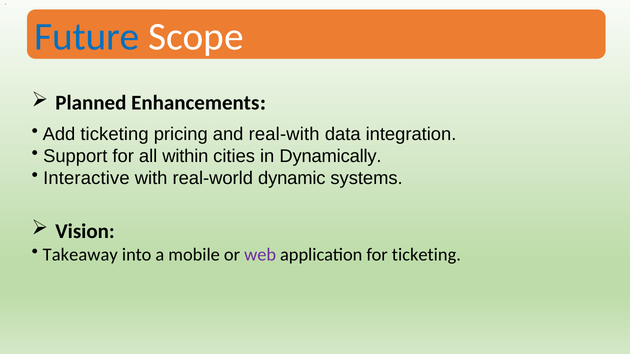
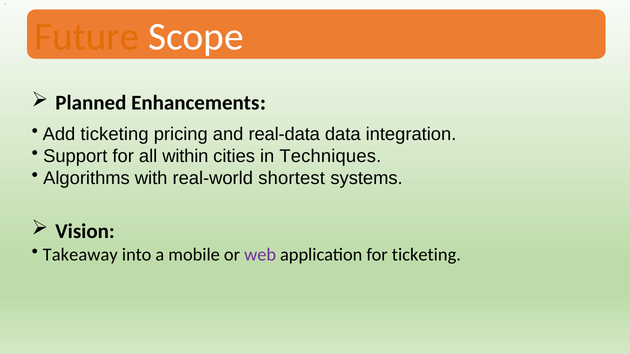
Future colour: blue -> orange
real-with: real-with -> real-data
Dynamically: Dynamically -> Techniques
Interactive: Interactive -> Algorithms
dynamic: dynamic -> shortest
